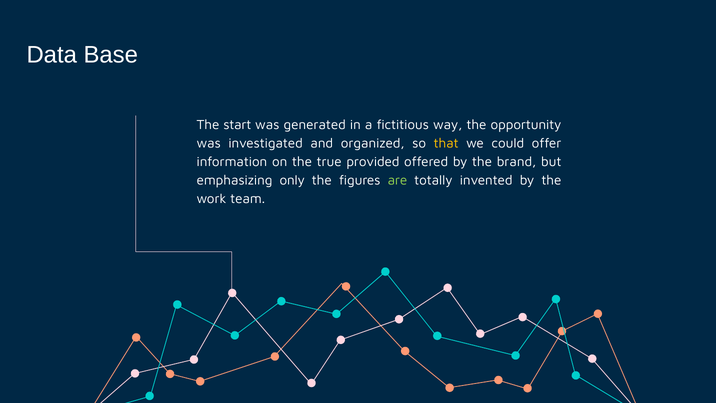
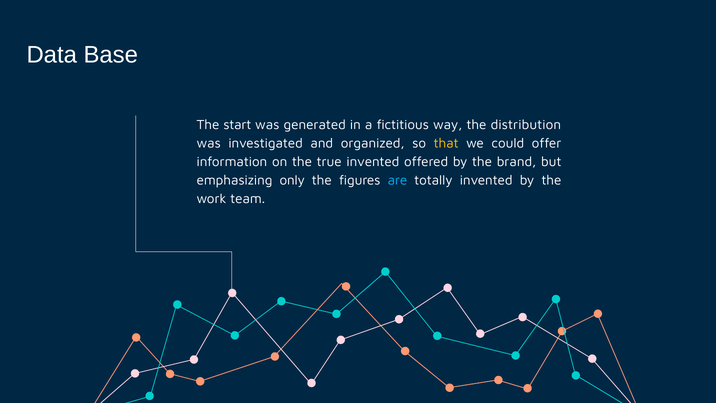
opportunity: opportunity -> distribution
true provided: provided -> invented
are colour: light green -> light blue
